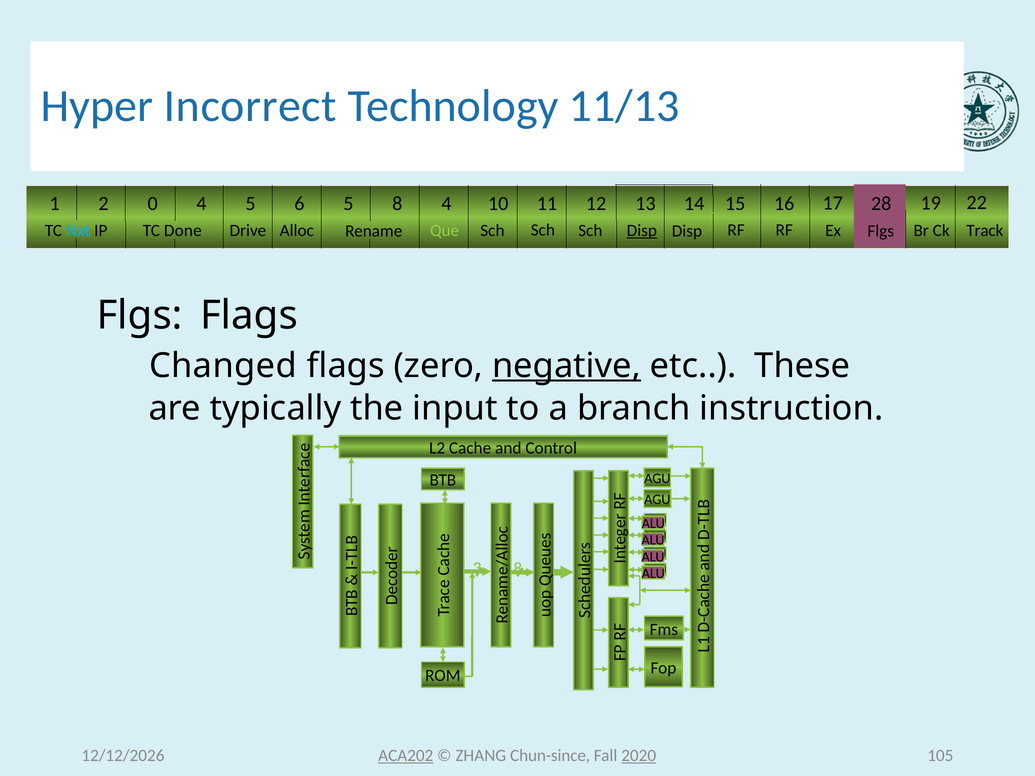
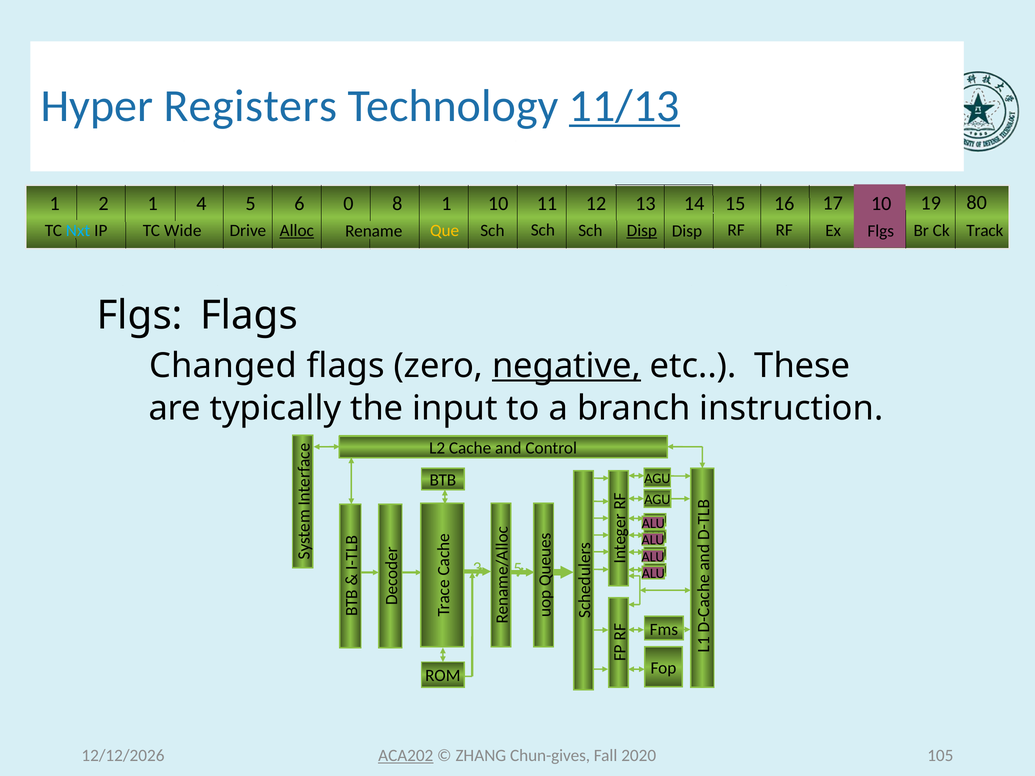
Incorrect: Incorrect -> Registers
11/13 underline: none -> present
2 0: 0 -> 1
6 5: 5 -> 0
8 4: 4 -> 1
17 28: 28 -> 10
22: 22 -> 80
Done: Done -> Wide
Alloc underline: none -> present
Que colour: light green -> yellow
3 8: 8 -> 5
Chun-since: Chun-since -> Chun-gives
2020 underline: present -> none
